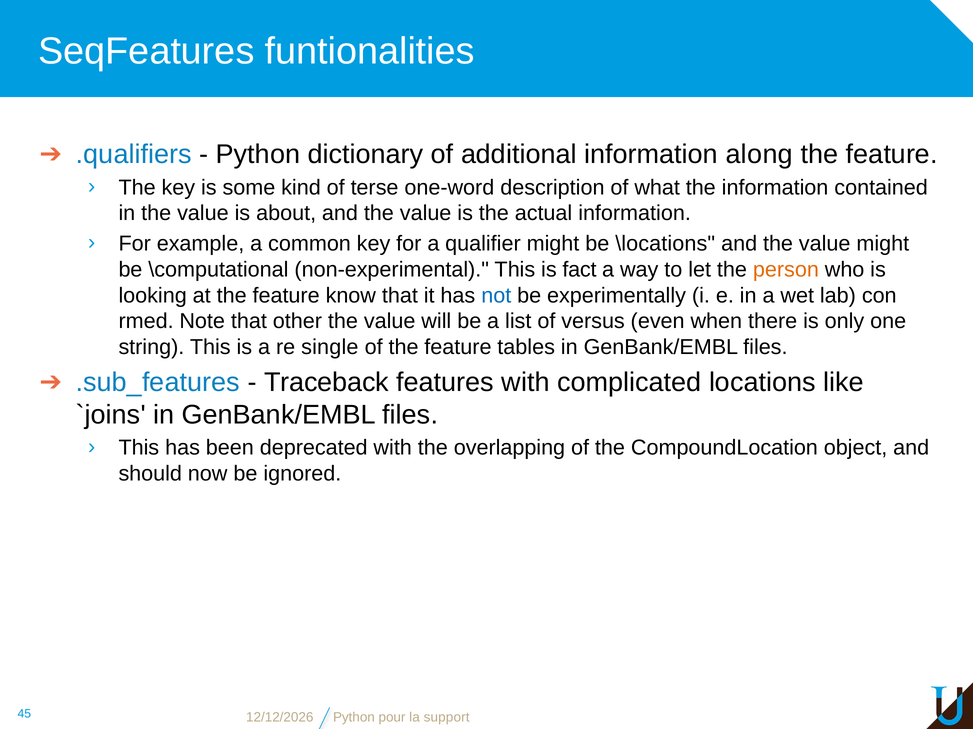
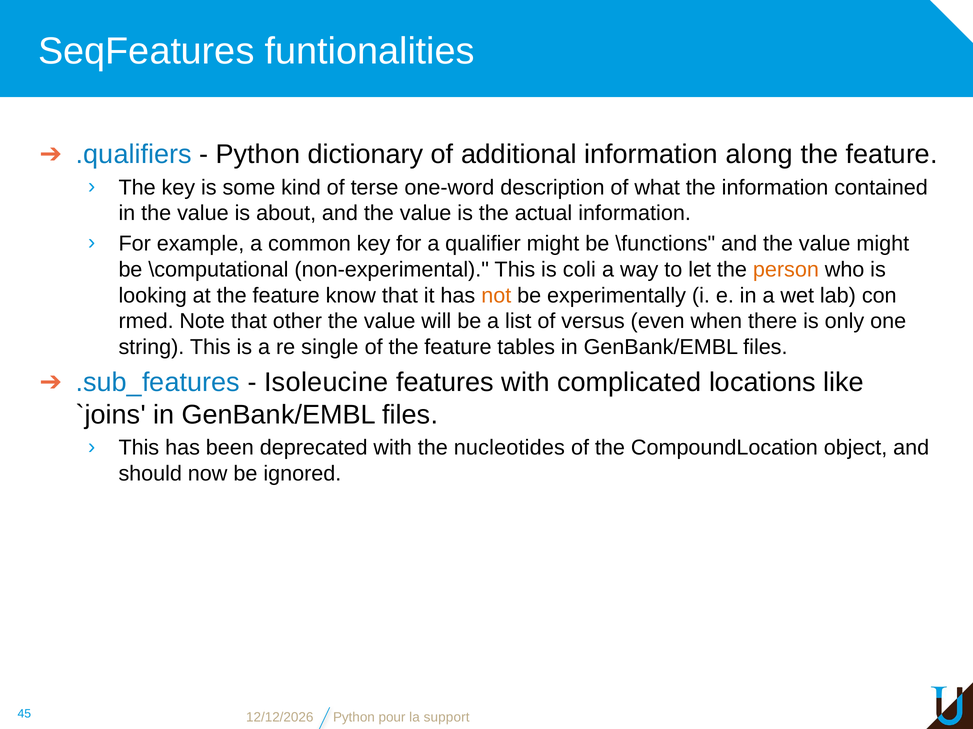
\locations: \locations -> \functions
fact: fact -> coli
not colour: blue -> orange
Traceback: Traceback -> Isoleucine
overlapping: overlapping -> nucleotides
